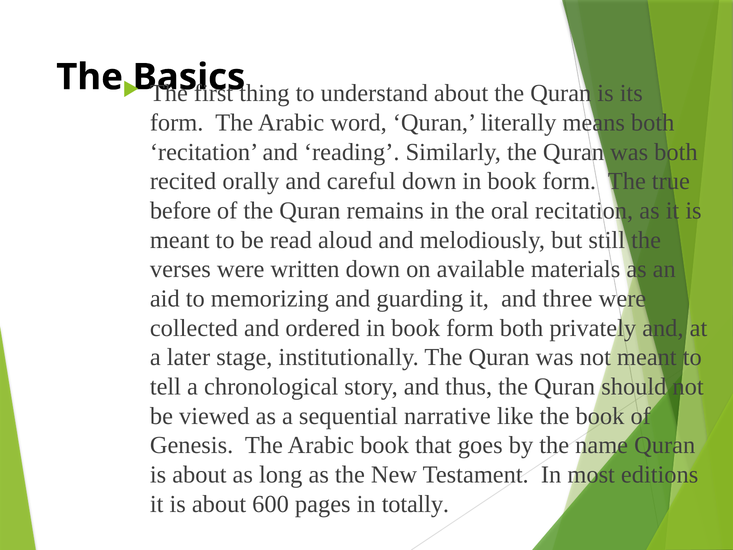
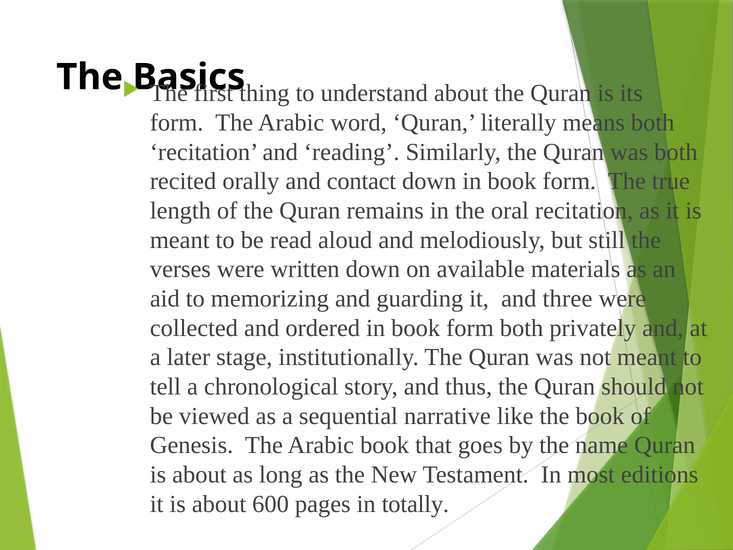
careful: careful -> contact
before: before -> length
